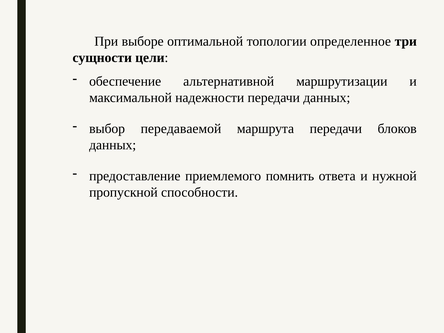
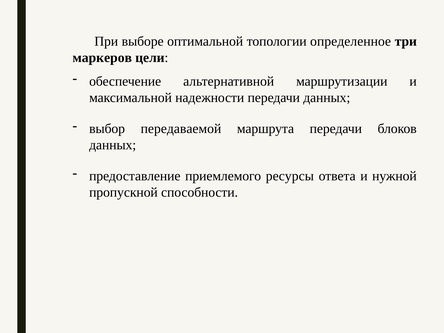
сущности: сущности -> маркеров
помнить: помнить -> ресурсы
